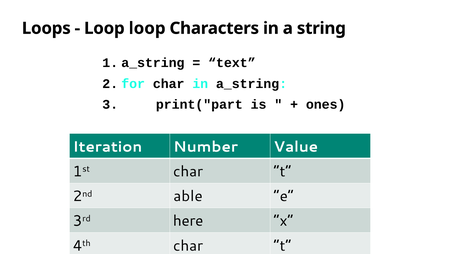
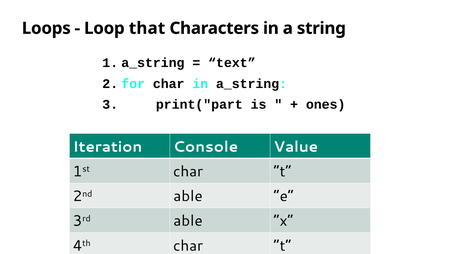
Loop loop: loop -> that
Number: Number -> Console
3rd here: here -> able
